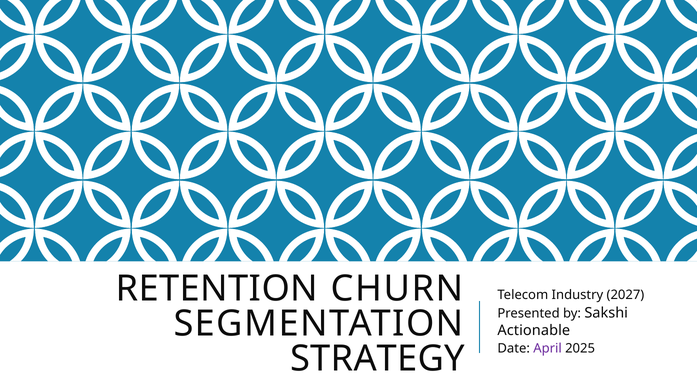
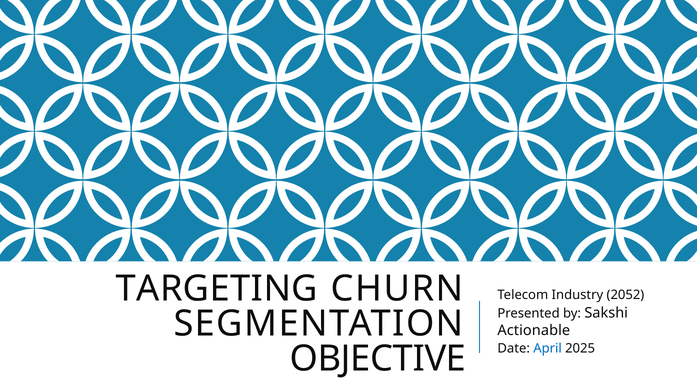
RETENTION: RETENTION -> TARGETING
2027: 2027 -> 2052
April colour: purple -> blue
STRATEGY: STRATEGY -> OBJECTIVE
